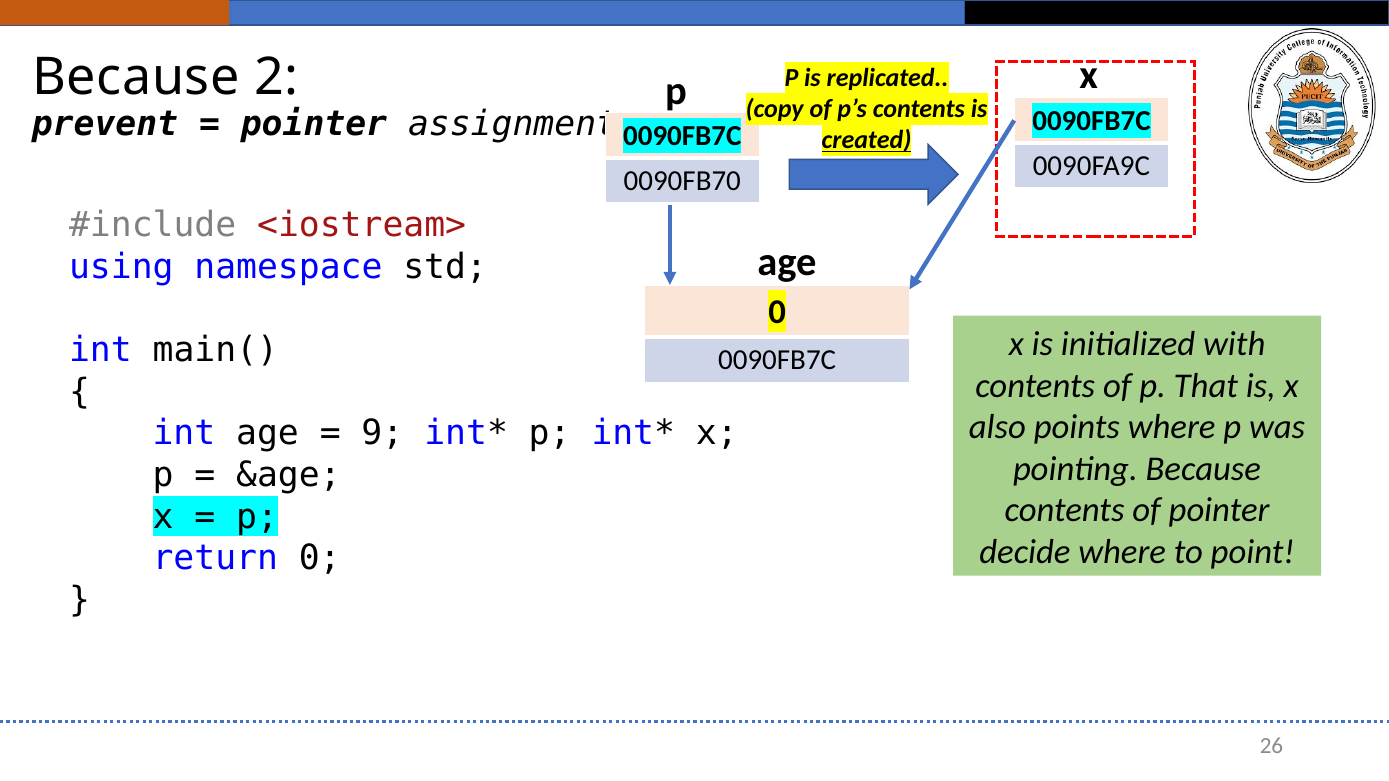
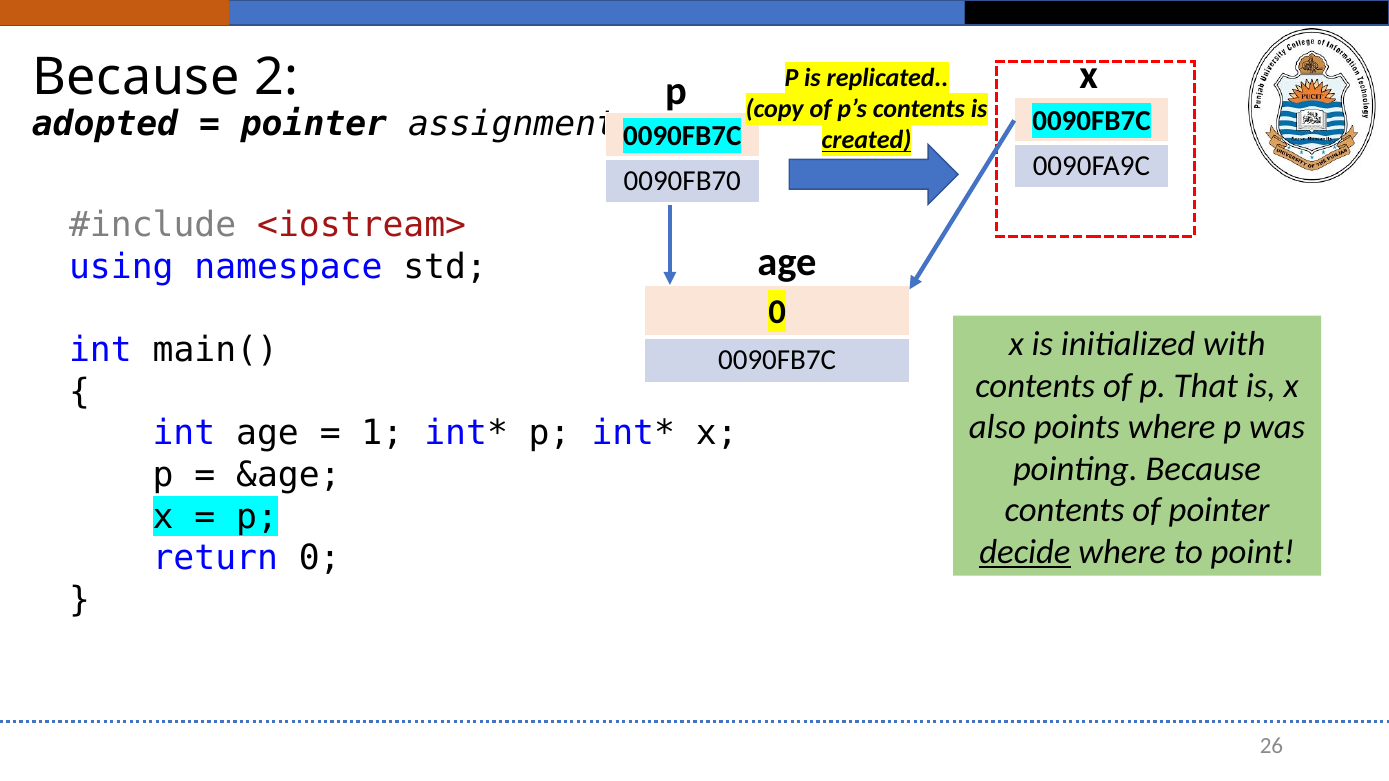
prevent: prevent -> adopted
9: 9 -> 1
decide underline: none -> present
